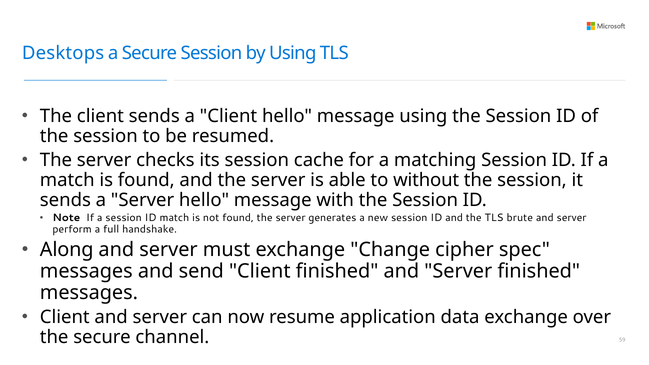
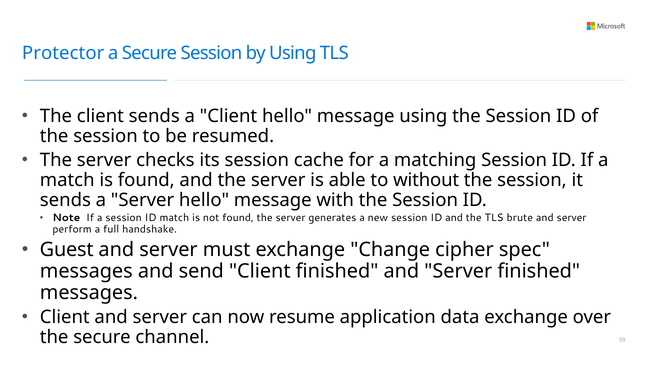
Desktops: Desktops -> Protector
Along: Along -> Guest
